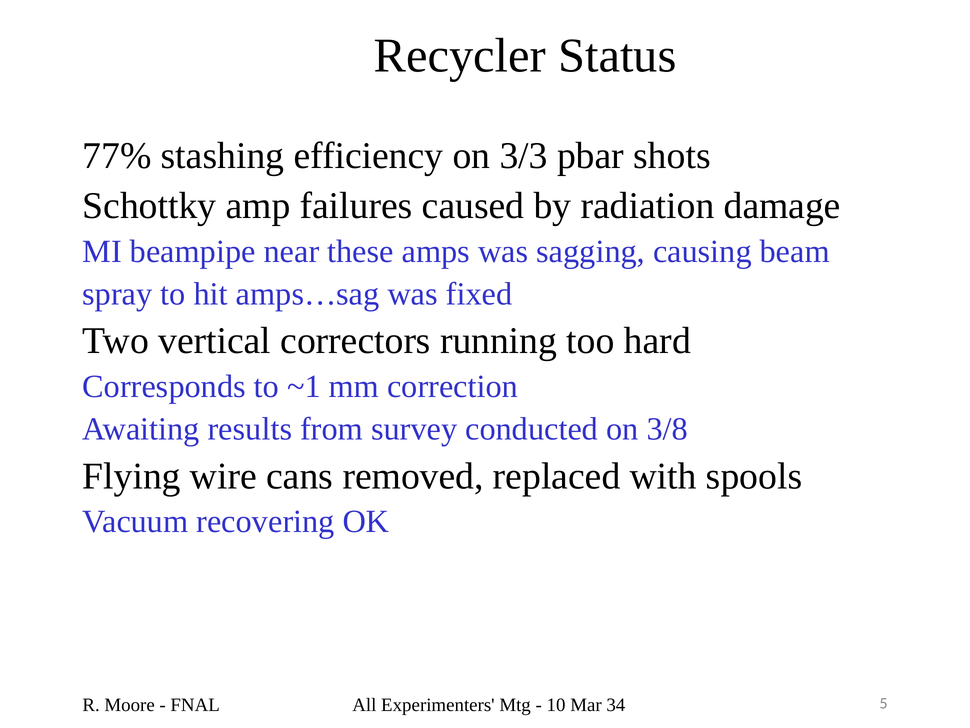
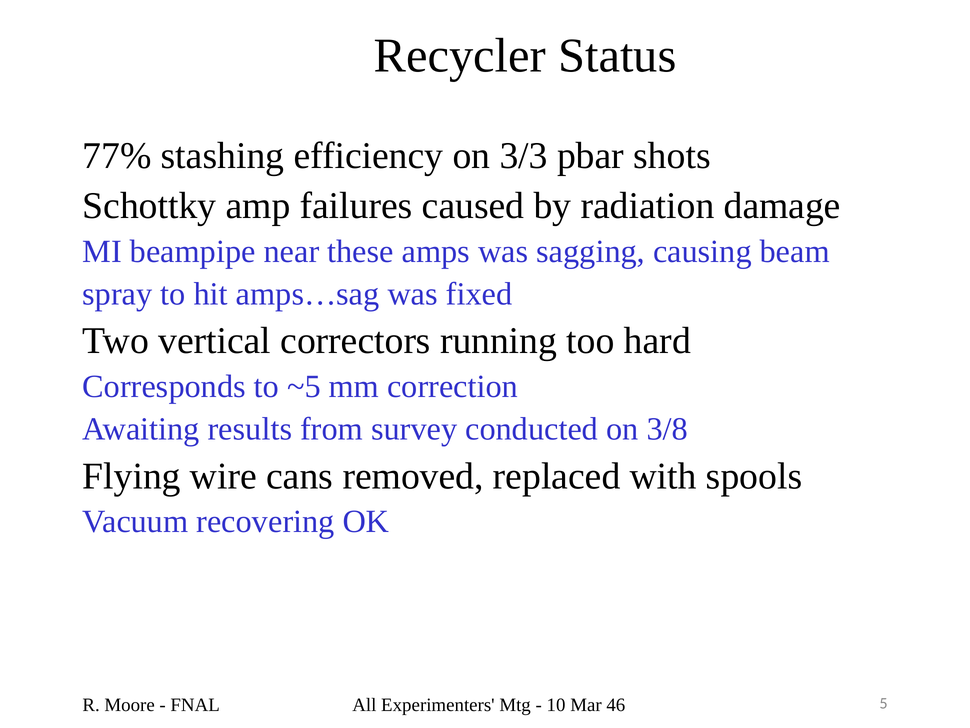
~1: ~1 -> ~5
34: 34 -> 46
